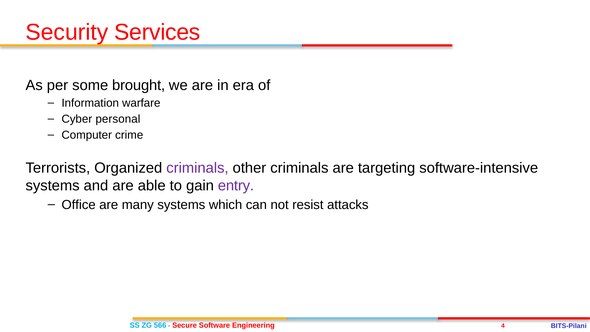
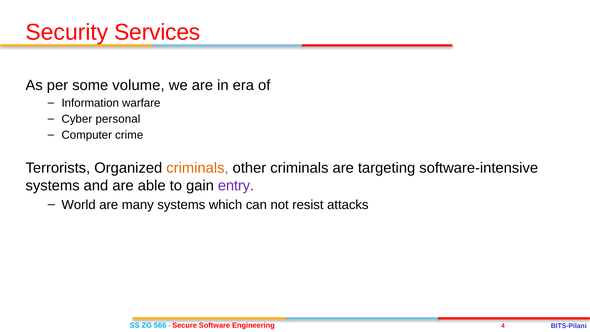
brought: brought -> volume
criminals at (197, 168) colour: purple -> orange
Office: Office -> World
